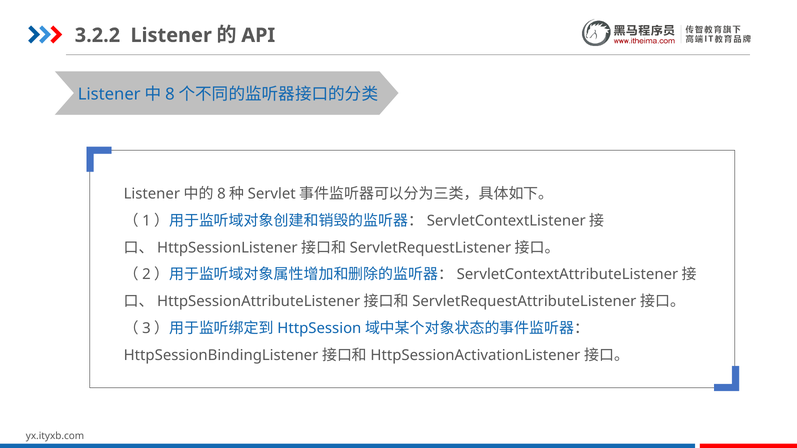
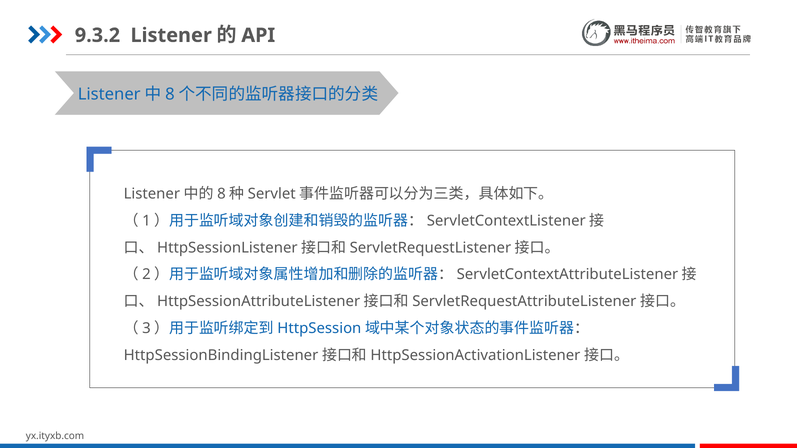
3.2.2: 3.2.2 -> 9.3.2
